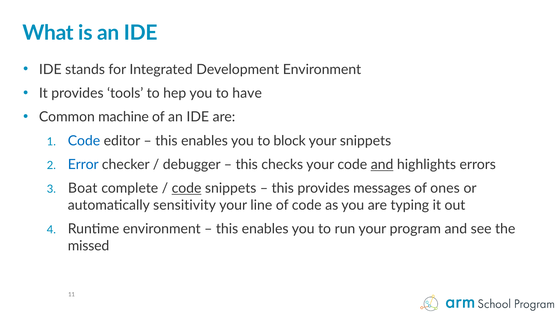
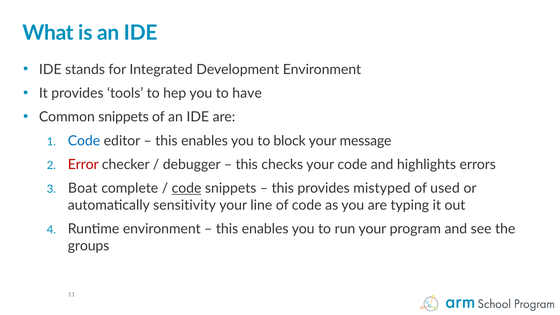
Common machine: machine -> snippets
your snippets: snippets -> message
Error colour: blue -> red
and at (382, 165) underline: present -> none
messages: messages -> mistyped
ones: ones -> used
missed: missed -> groups
